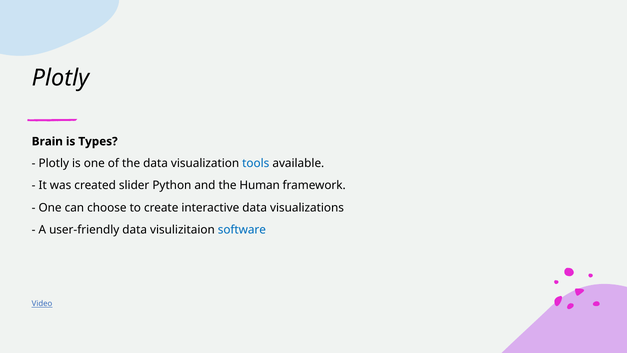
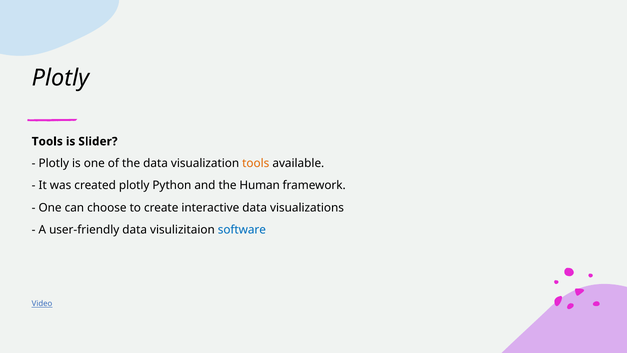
Brain at (47, 141): Brain -> Tools
Types: Types -> Slider
tools at (256, 163) colour: blue -> orange
created slider: slider -> plotly
